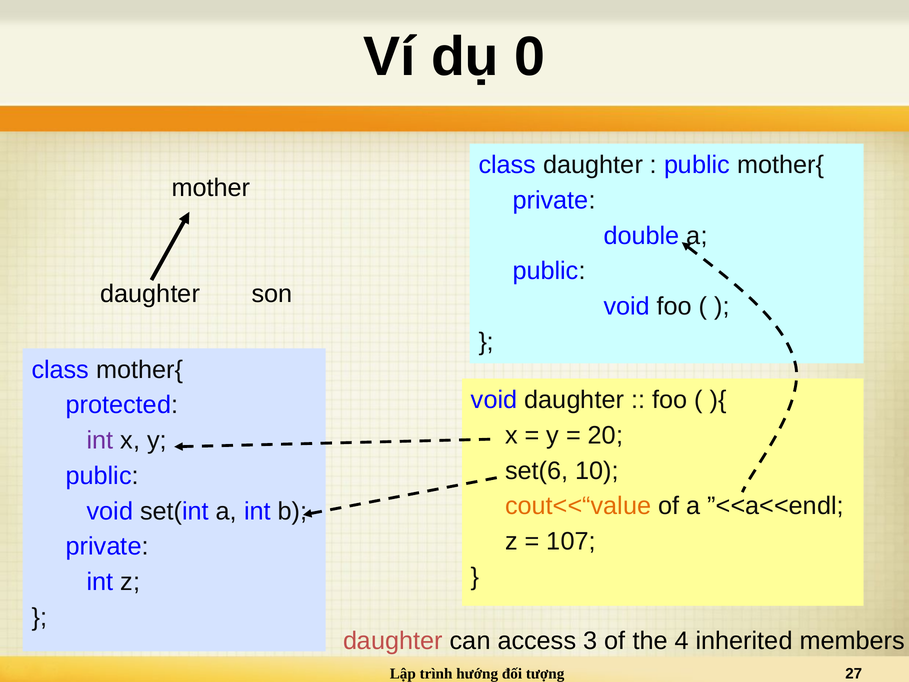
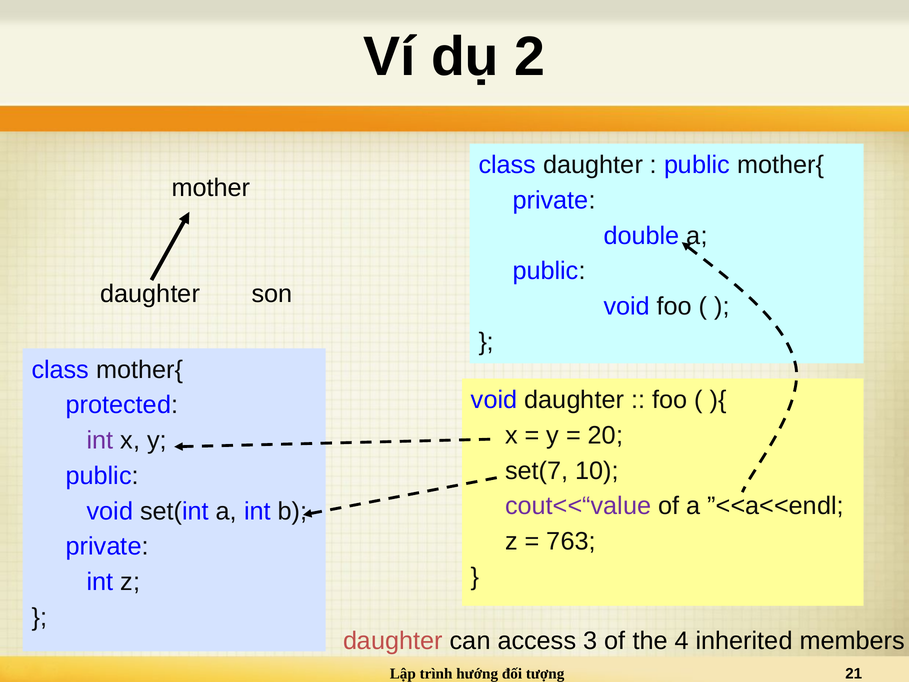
0: 0 -> 2
set(6: set(6 -> set(7
cout<<“value colour: orange -> purple
107: 107 -> 763
27: 27 -> 21
